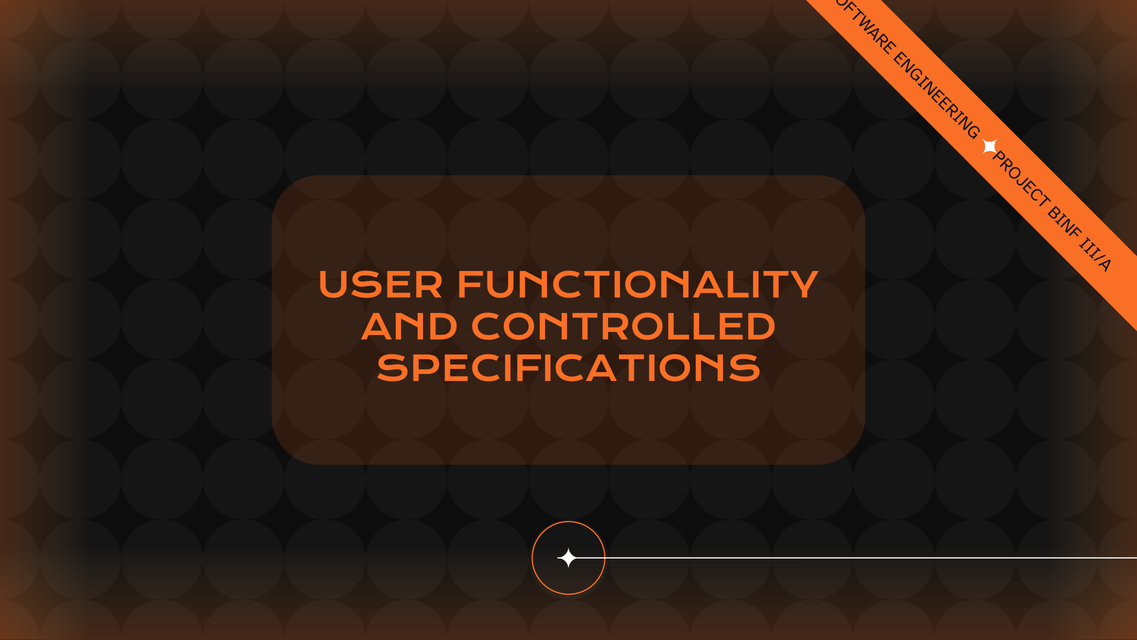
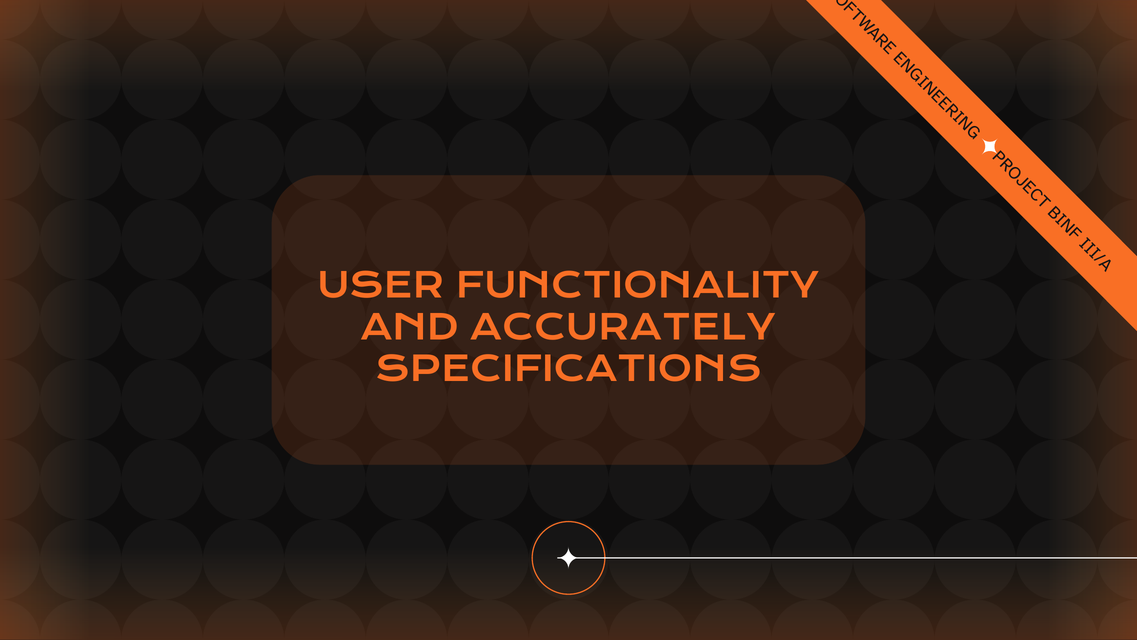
CONTROLLED: CONTROLLED -> ACCURATELY
